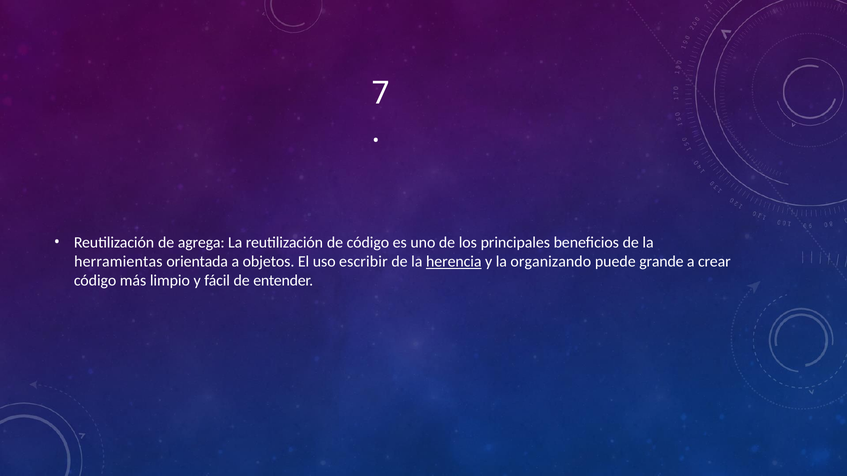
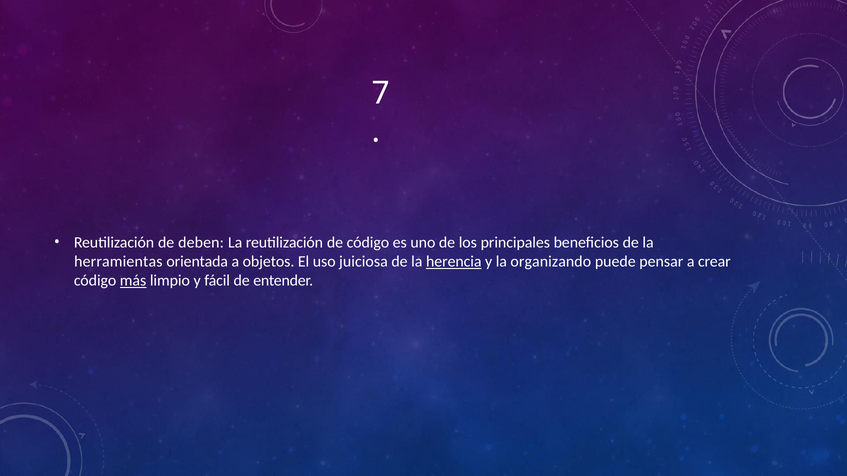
agrega: agrega -> deben
escribir: escribir -> juiciosa
grande: grande -> pensar
más underline: none -> present
